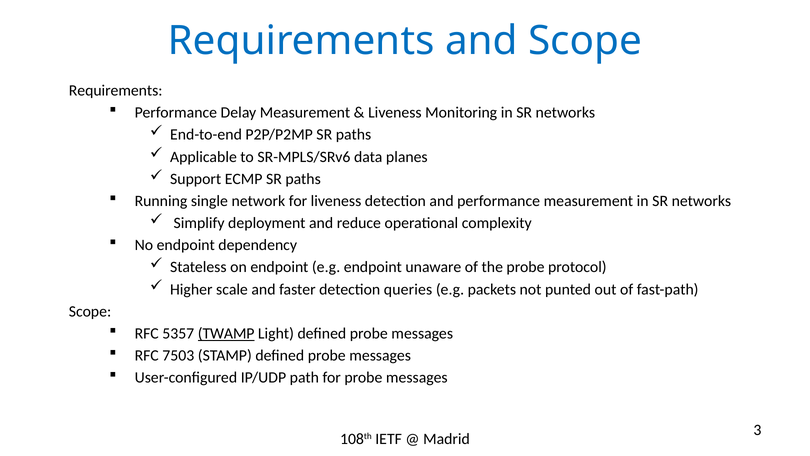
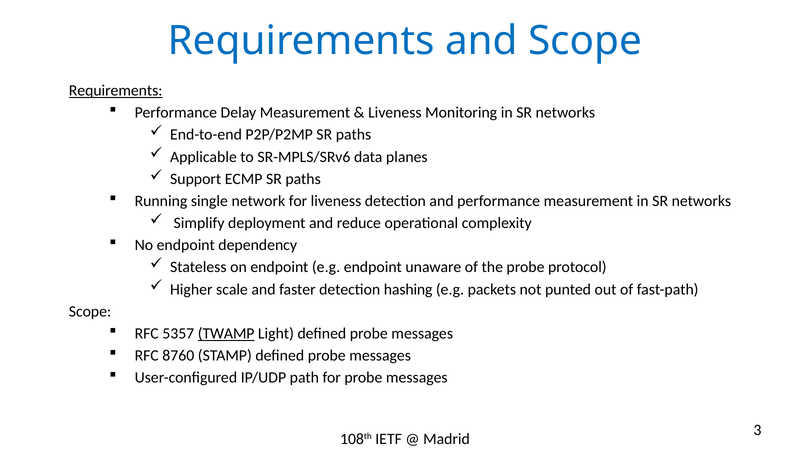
Requirements at (116, 91) underline: none -> present
queries: queries -> hashing
7503: 7503 -> 8760
